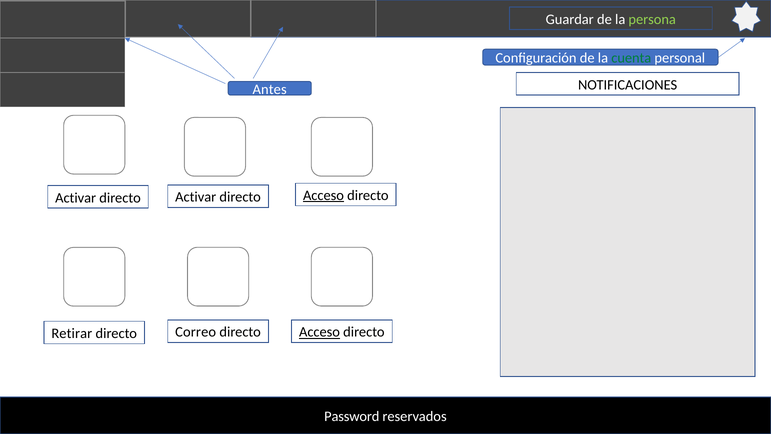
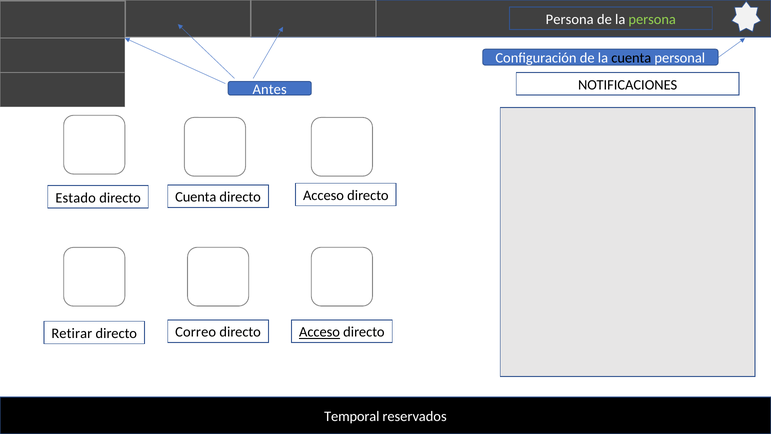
Guardar at (570, 19): Guardar -> Persona
cuenta at (631, 58) colour: green -> black
Activar at (76, 198): Activar -> Estado
directo Activar: Activar -> Cuenta
Acceso at (324, 195) underline: present -> none
Password: Password -> Temporal
